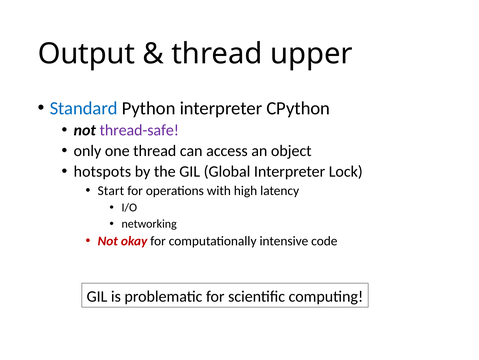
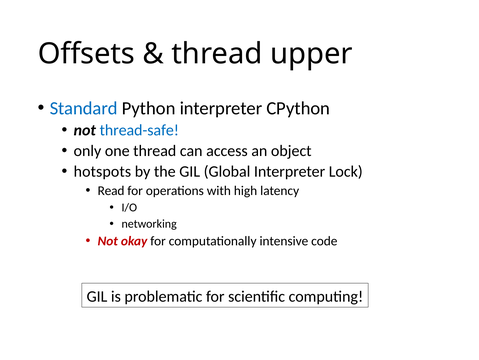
Output: Output -> Offsets
thread-safe colour: purple -> blue
Start: Start -> Read
